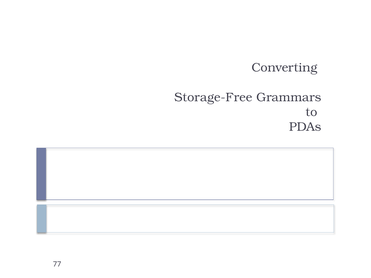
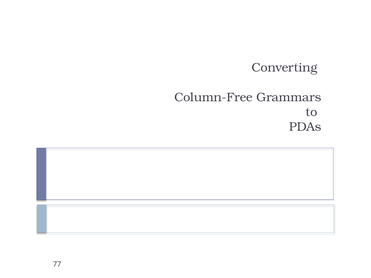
Storage-Free: Storage-Free -> Column-Free
